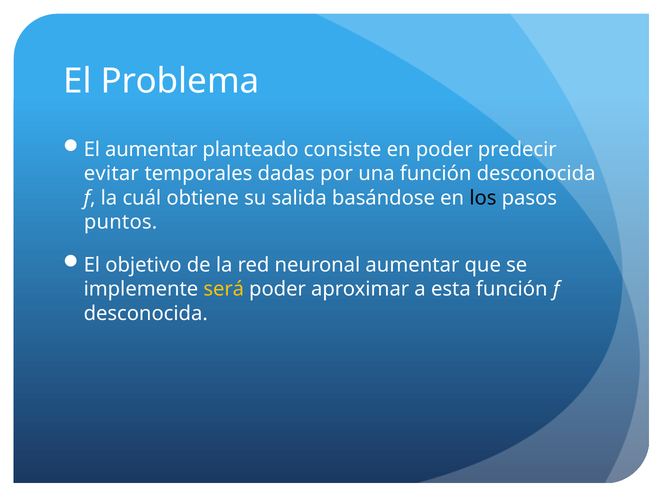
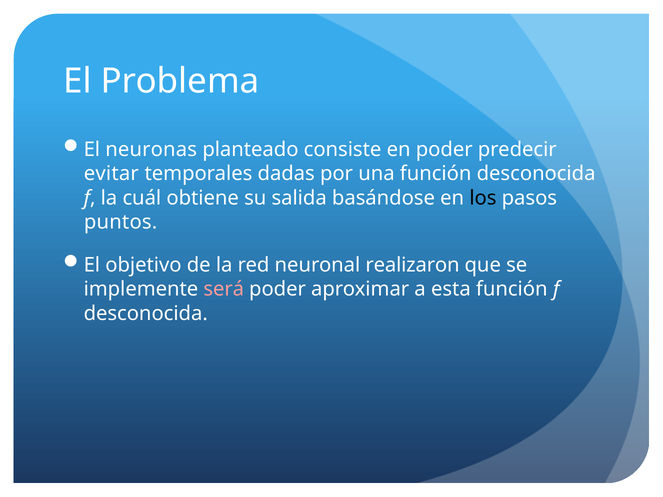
El aumentar: aumentar -> neuronas
neuronal aumentar: aumentar -> realizaron
será colour: yellow -> pink
